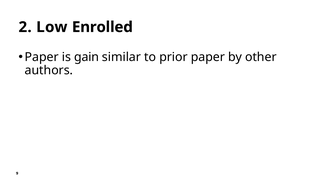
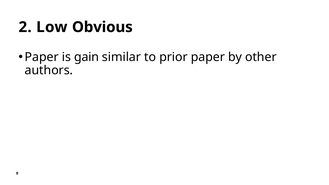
Enrolled: Enrolled -> Obvious
